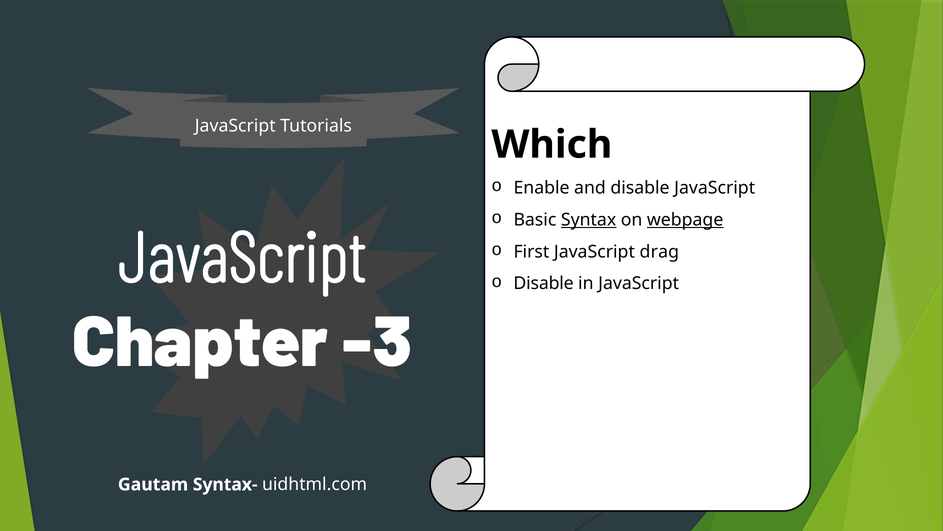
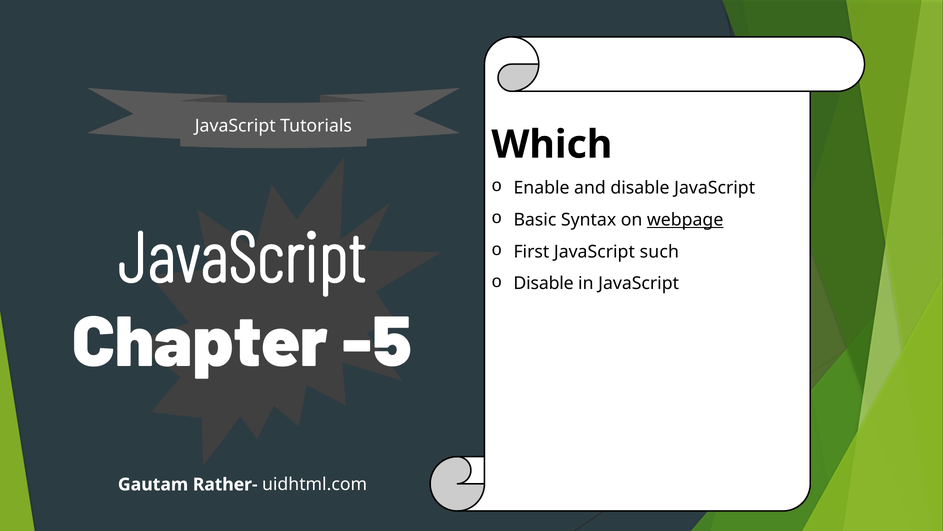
Syntax underline: present -> none
drag: drag -> such
-3: -3 -> -5
Syntax-: Syntax- -> Rather-
